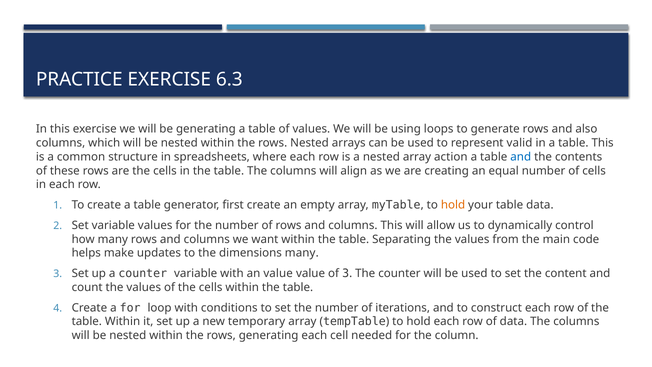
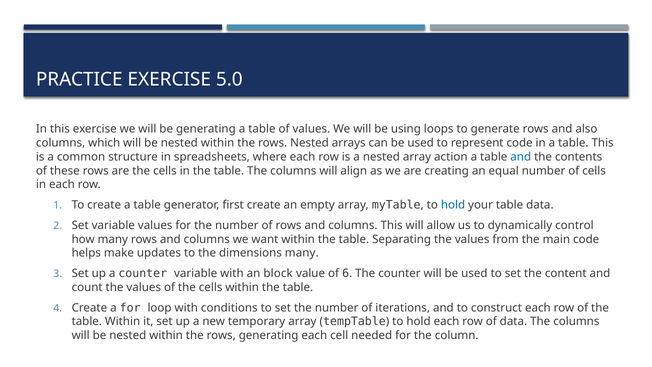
6.3: 6.3 -> 5.0
represent valid: valid -> code
hold at (453, 205) colour: orange -> blue
an value: value -> block
of 3: 3 -> 6
